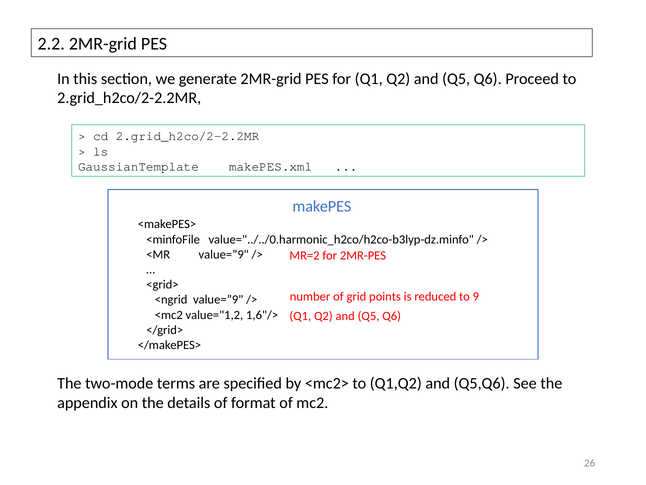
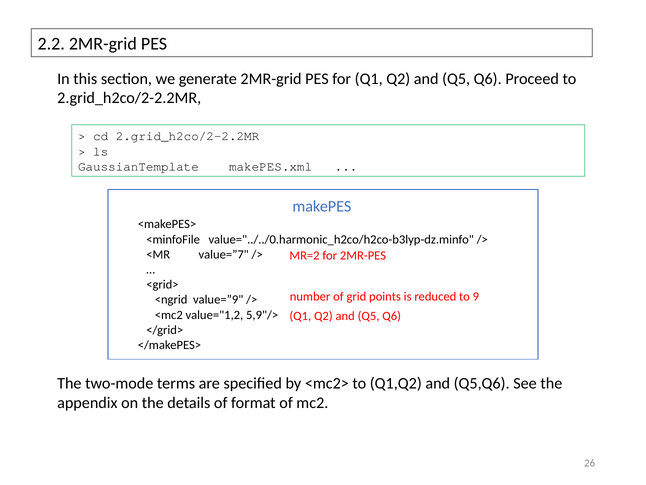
<MR value=”9: value=”9 -> value=”7
1,6"/>: 1,6"/> -> 5,9"/>
